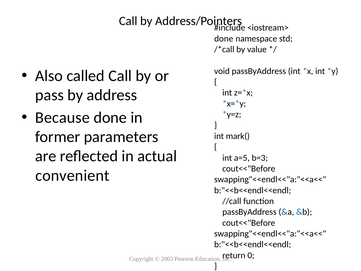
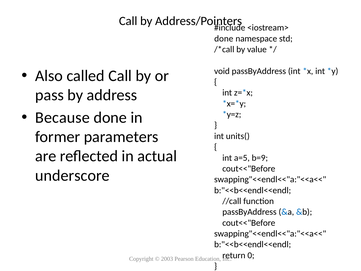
mark(: mark( -> units(
b=3: b=3 -> b=9
convenient: convenient -> underscore
